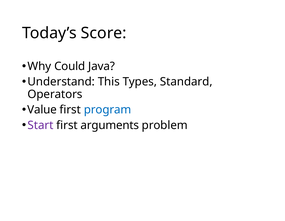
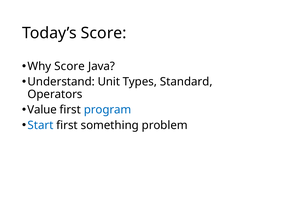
Why Could: Could -> Score
This: This -> Unit
Start colour: purple -> blue
arguments: arguments -> something
